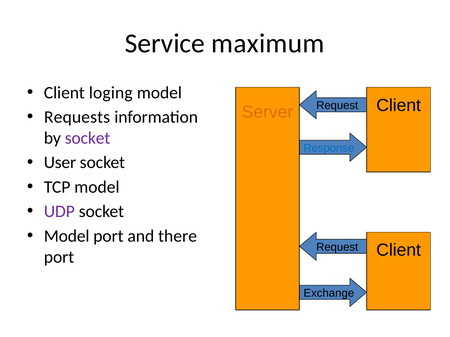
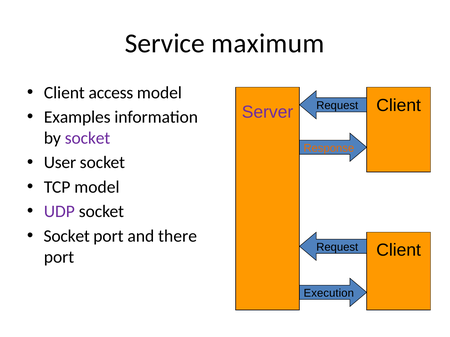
loging: loging -> access
Server colour: orange -> purple
Requests: Requests -> Examples
Response colour: blue -> orange
Model at (67, 236): Model -> Socket
Exchange: Exchange -> Execution
